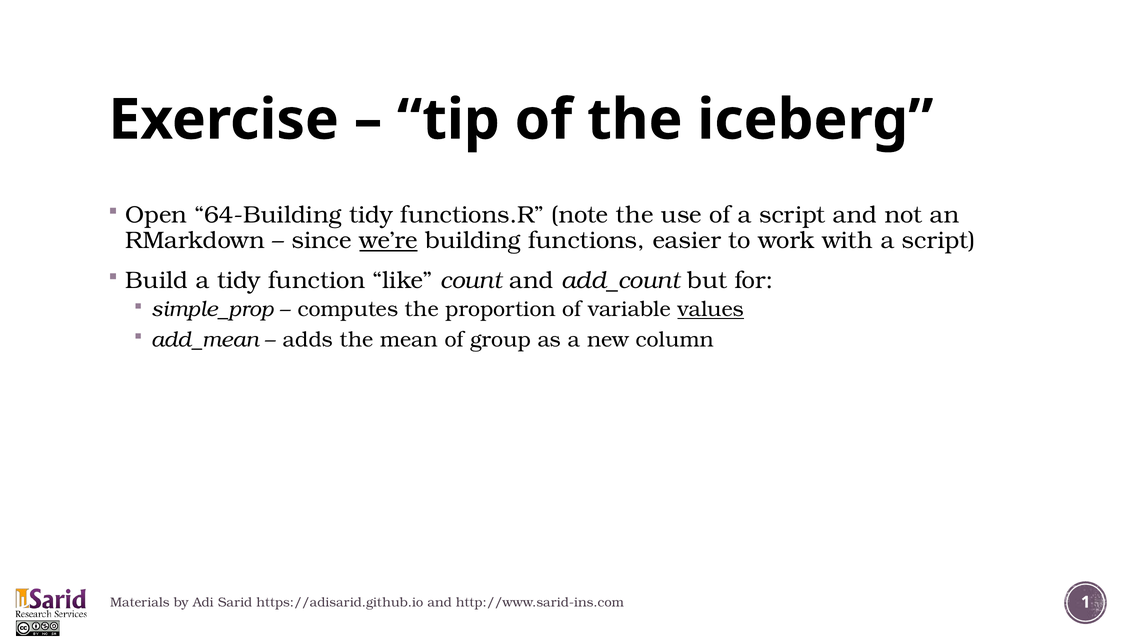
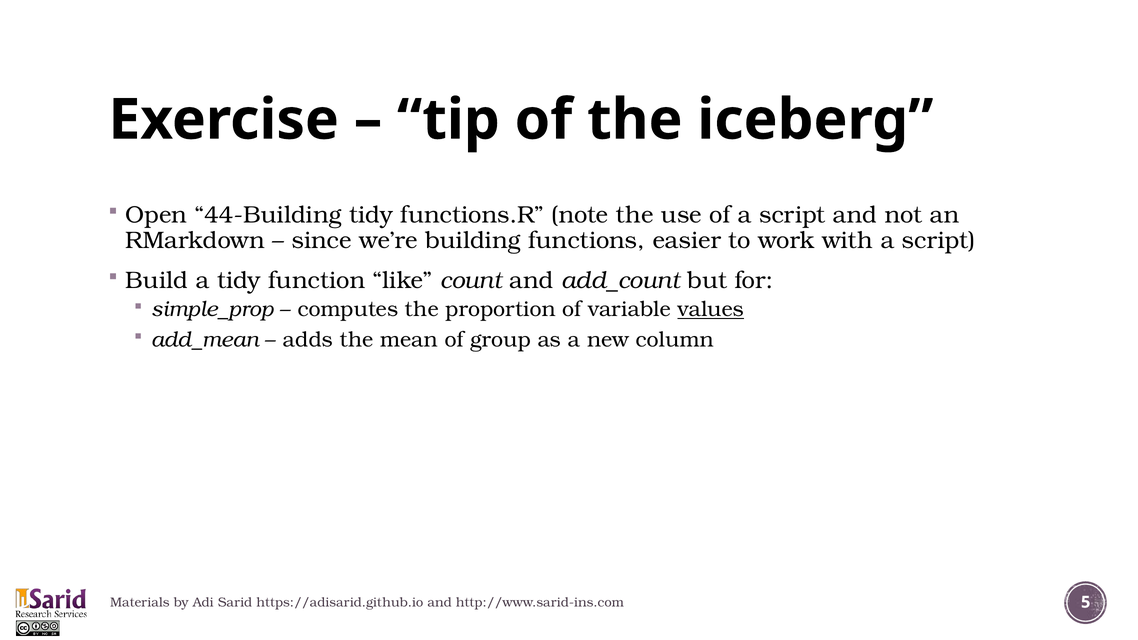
64-Building: 64-Building -> 44-Building
we’re underline: present -> none
1: 1 -> 5
